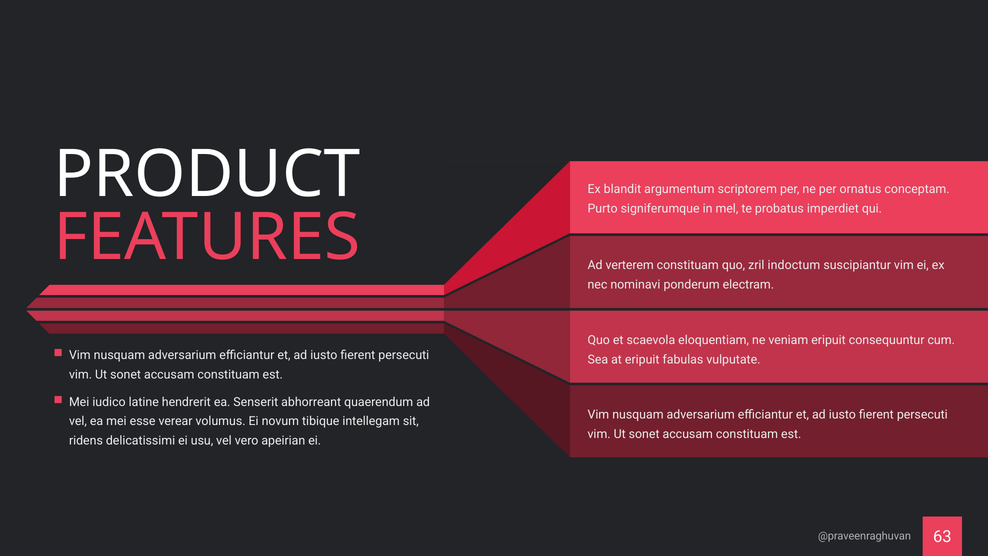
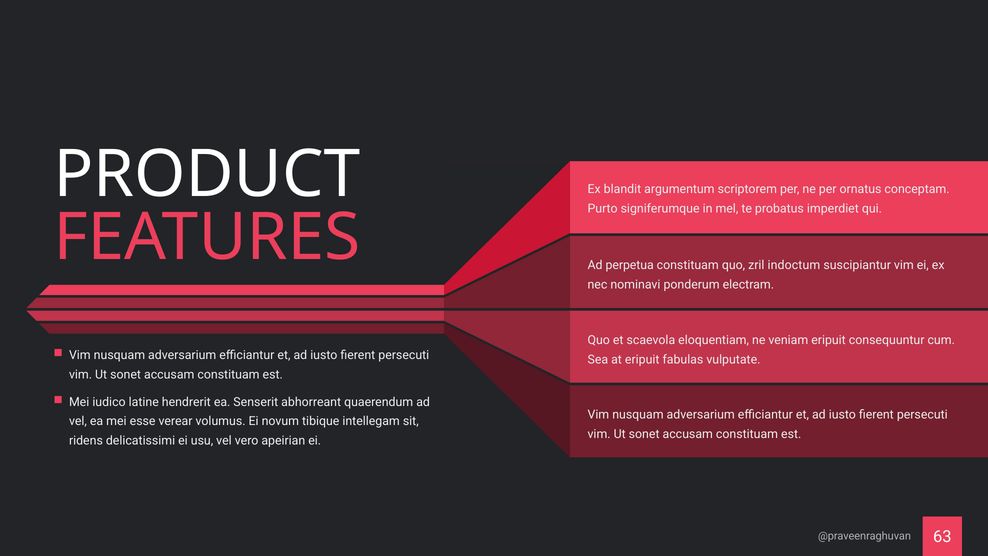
verterem: verterem -> perpetua
